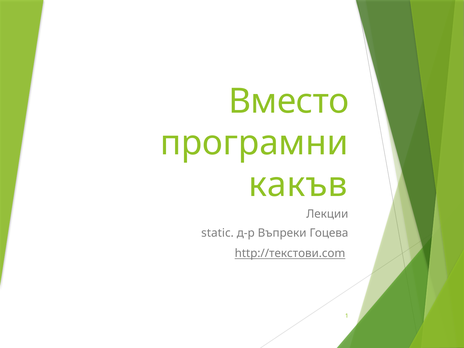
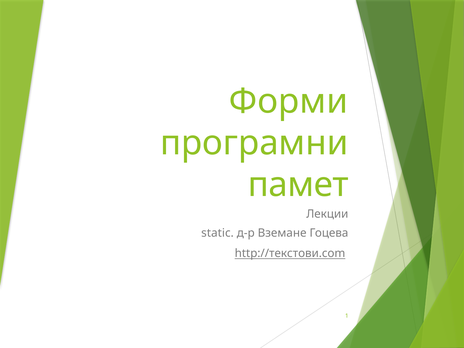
Вместо: Вместо -> Форми
какъв: какъв -> памет
Въпреки: Въпреки -> Вземане
